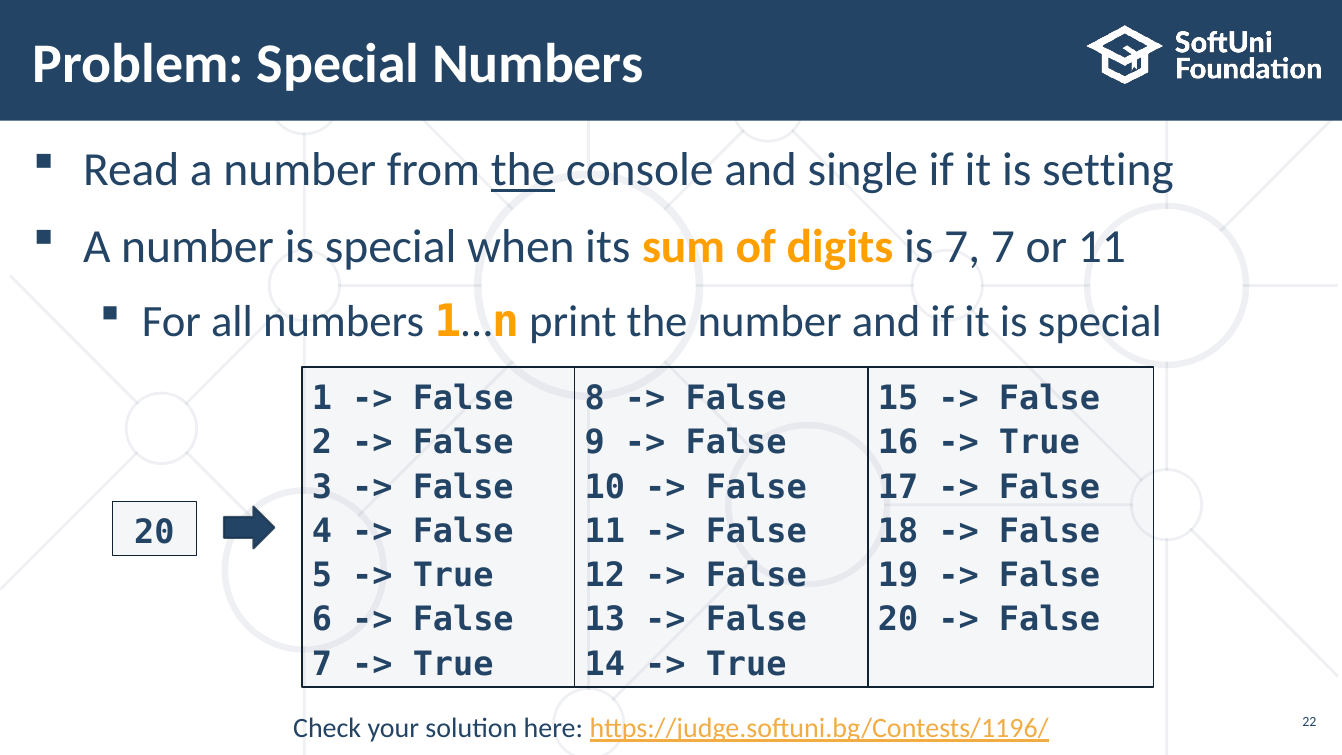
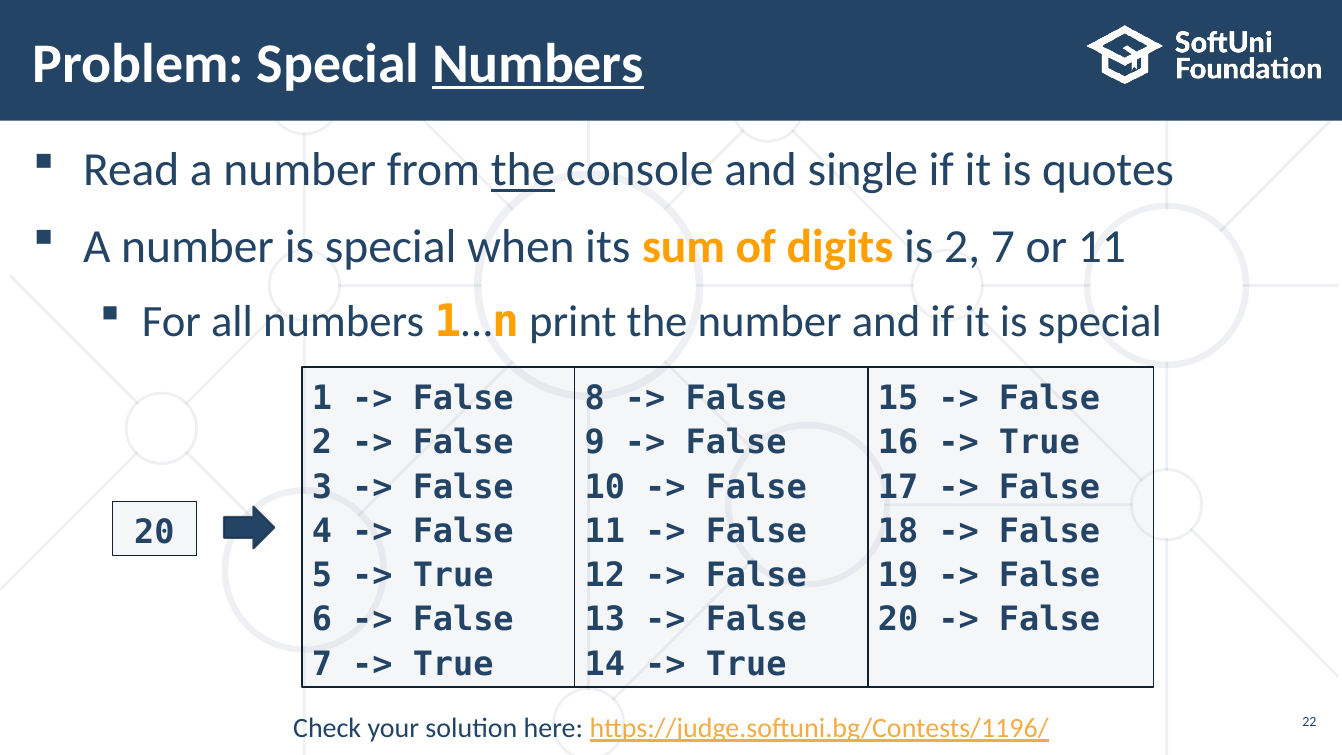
Numbers at (538, 64) underline: none -> present
setting: setting -> quotes
is 7: 7 -> 2
